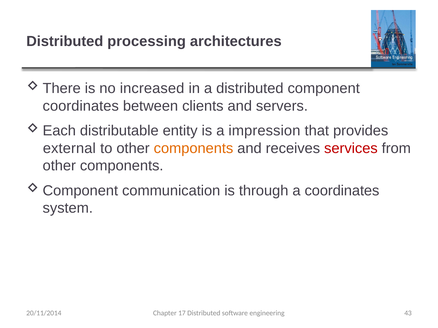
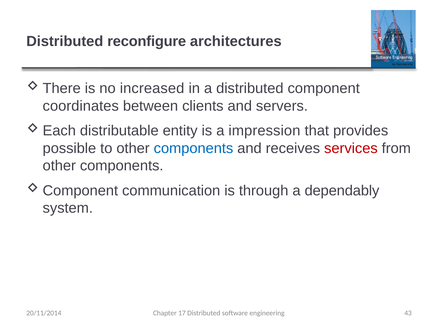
processing: processing -> reconfigure
external: external -> possible
components at (193, 148) colour: orange -> blue
a coordinates: coordinates -> dependably
